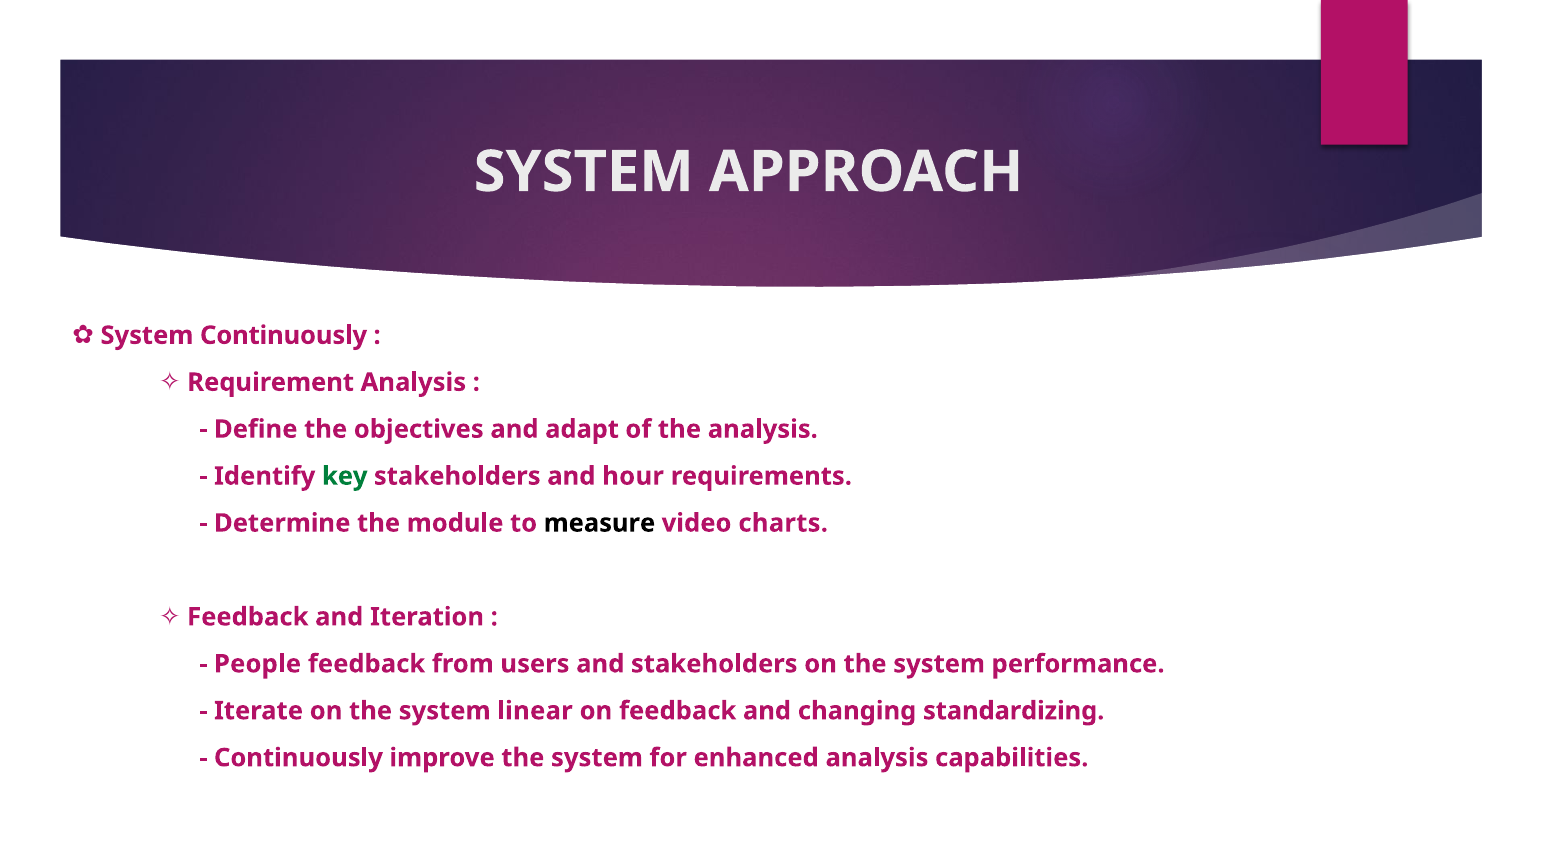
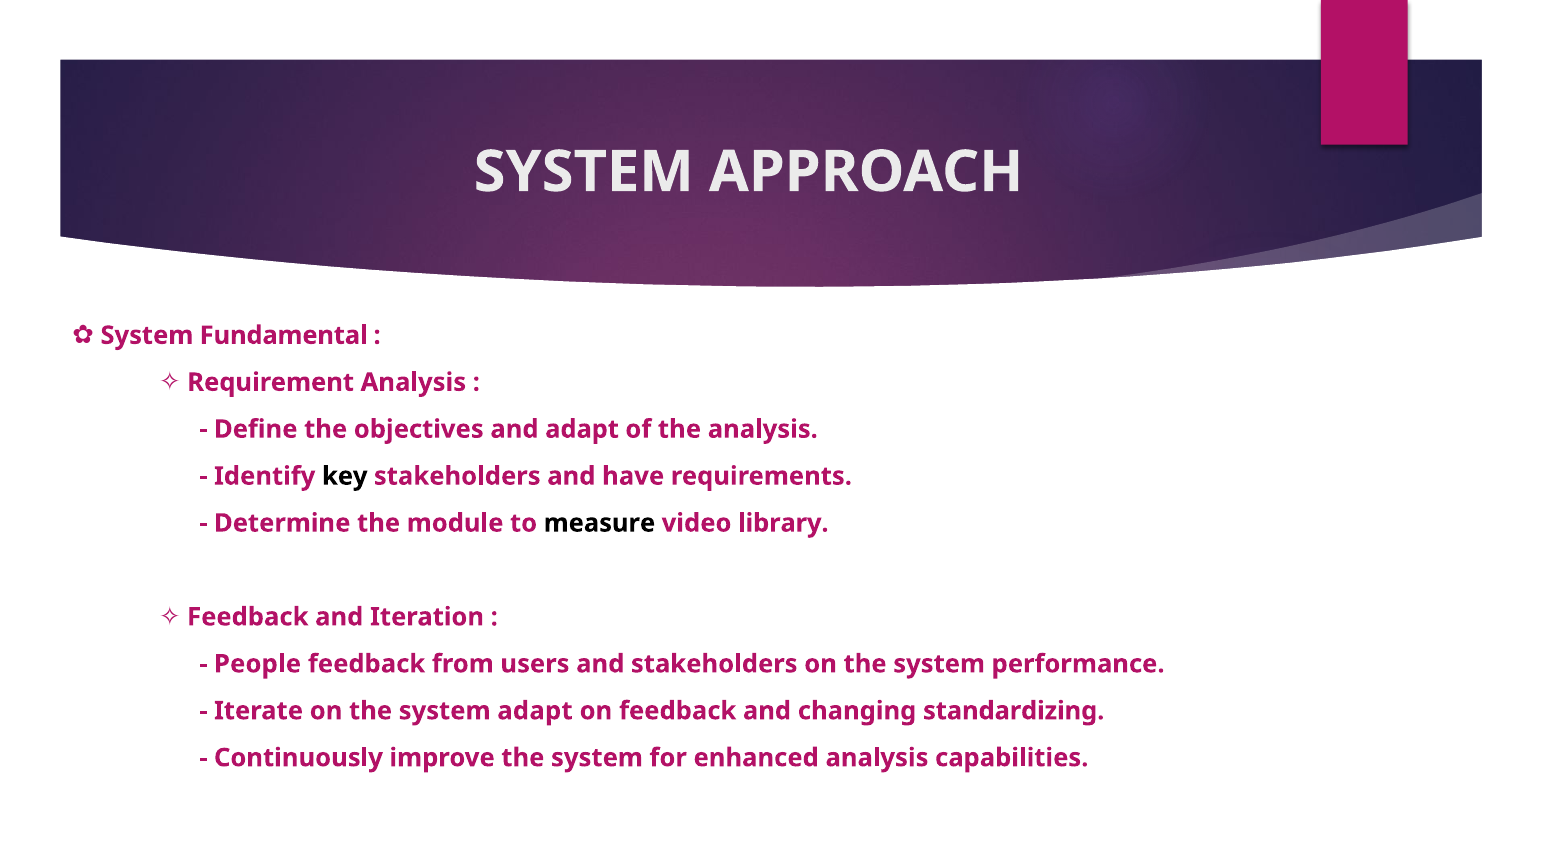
System Continuously: Continuously -> Fundamental
key colour: green -> black
hour: hour -> have
charts: charts -> library
system linear: linear -> adapt
